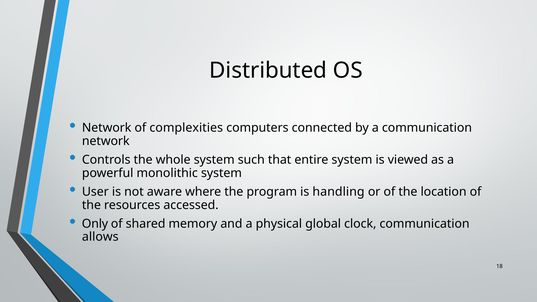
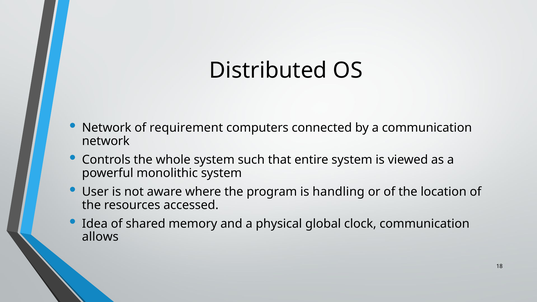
complexities: complexities -> requirement
Only: Only -> Idea
